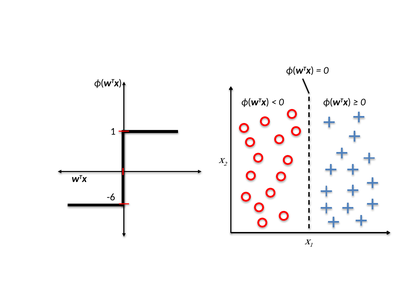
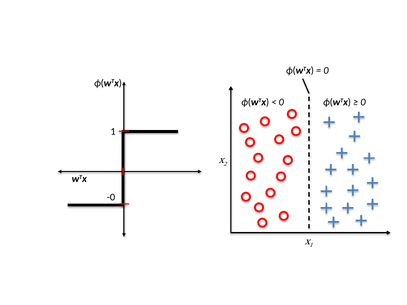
-6: -6 -> -0
